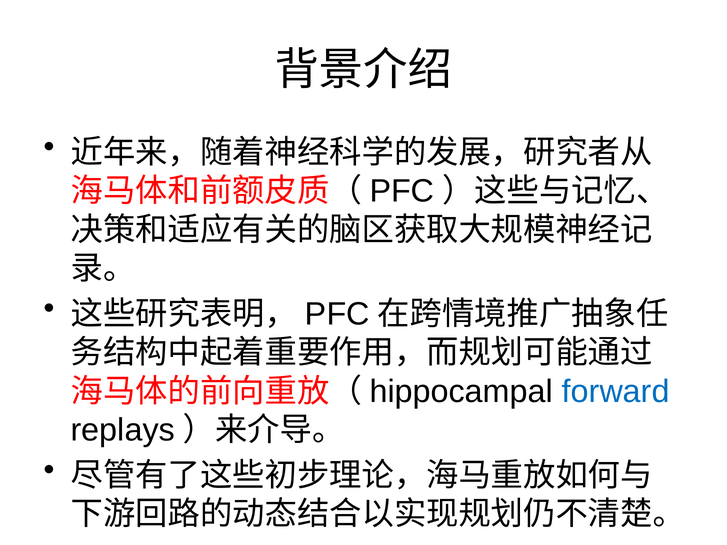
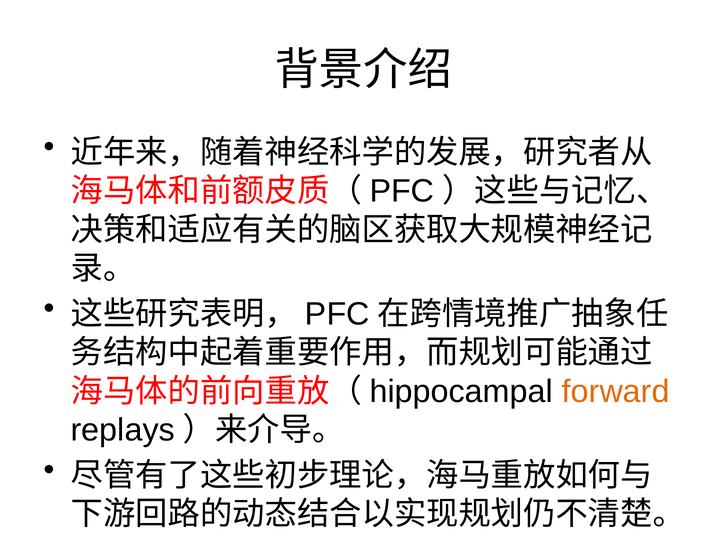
forward colour: blue -> orange
